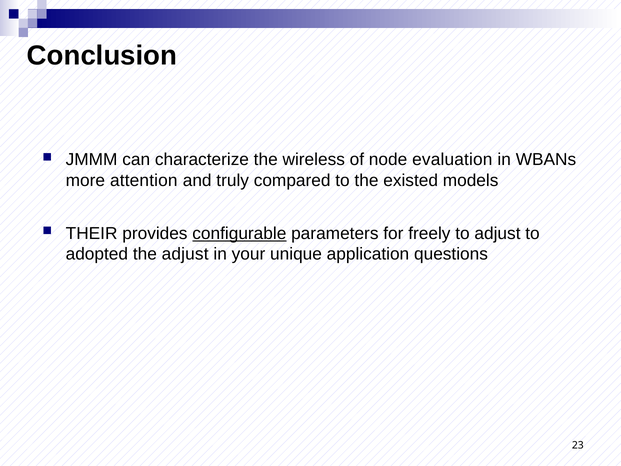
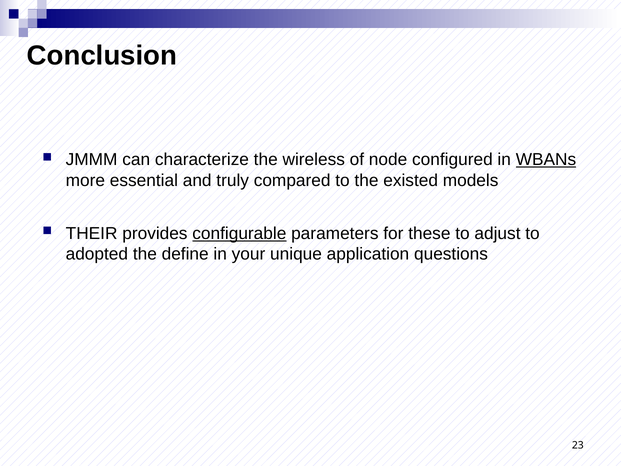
evaluation: evaluation -> configured
WBANs underline: none -> present
attention: attention -> essential
freely: freely -> these
the adjust: adjust -> define
